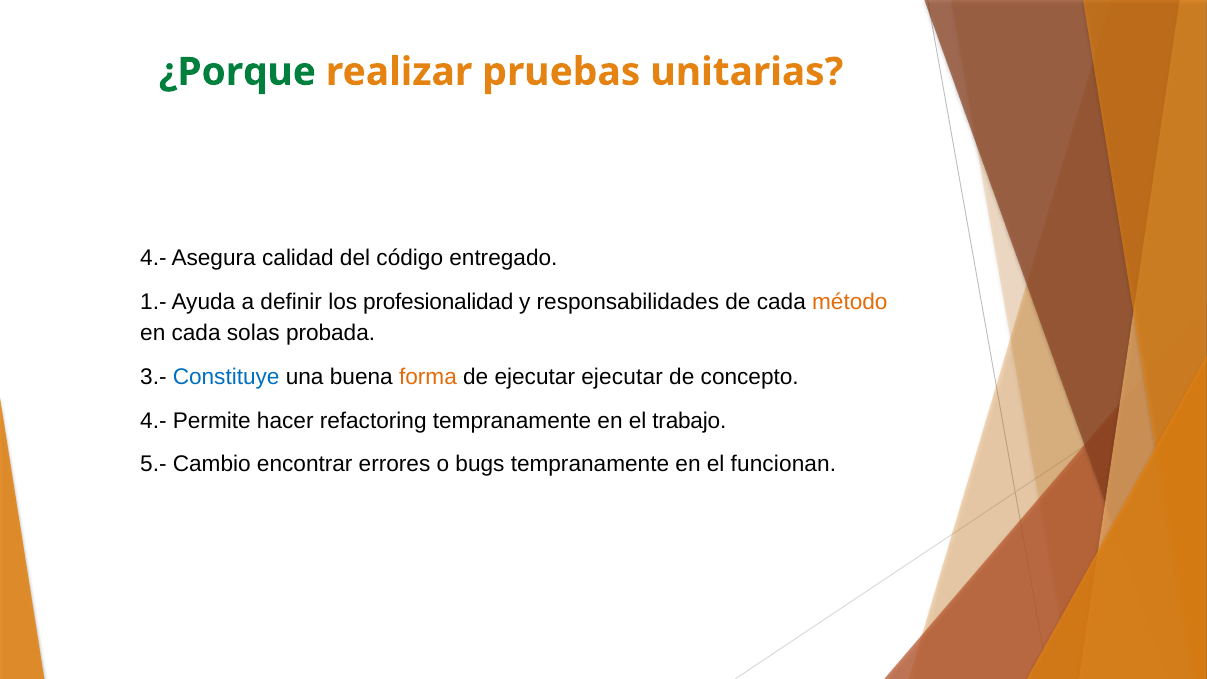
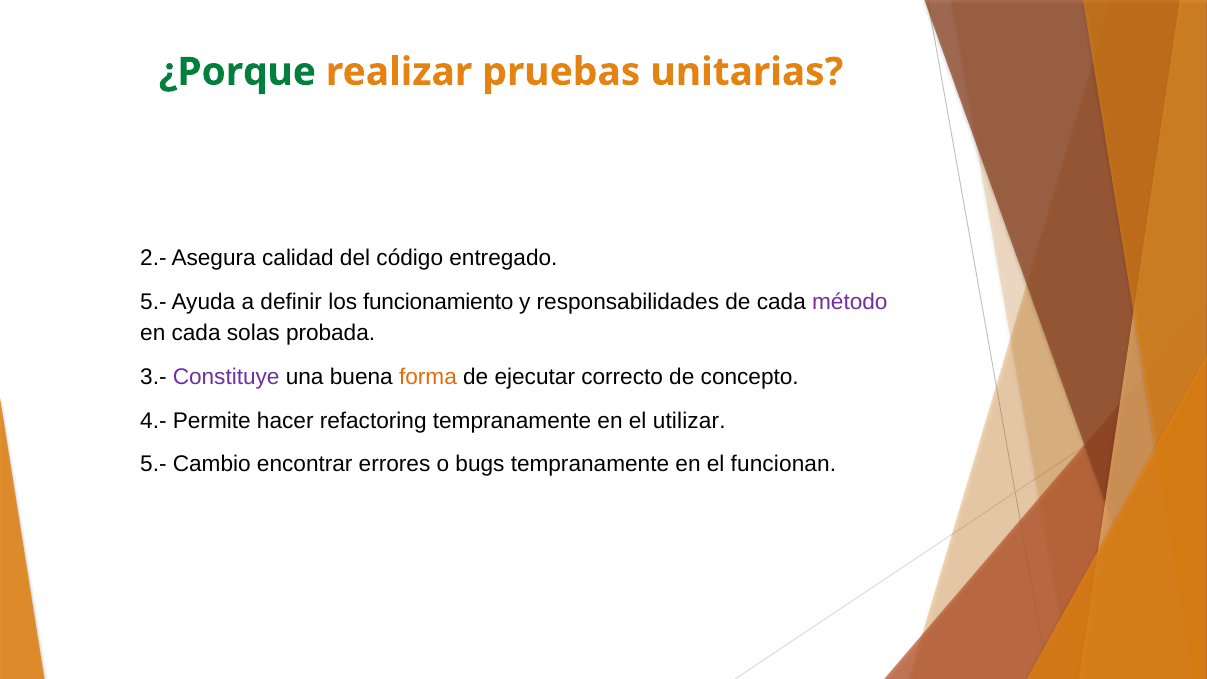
4.- at (153, 258): 4.- -> 2.-
1.- at (153, 302): 1.- -> 5.-
profesionalidad: profesionalidad -> funcionamiento
método colour: orange -> purple
Constituye colour: blue -> purple
ejecutar ejecutar: ejecutar -> correcto
trabajo: trabajo -> utilizar
